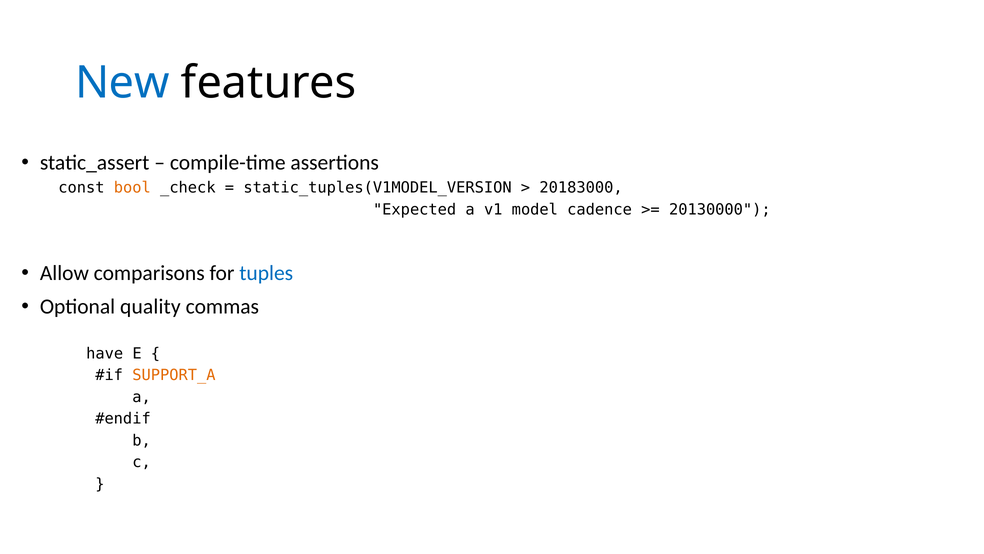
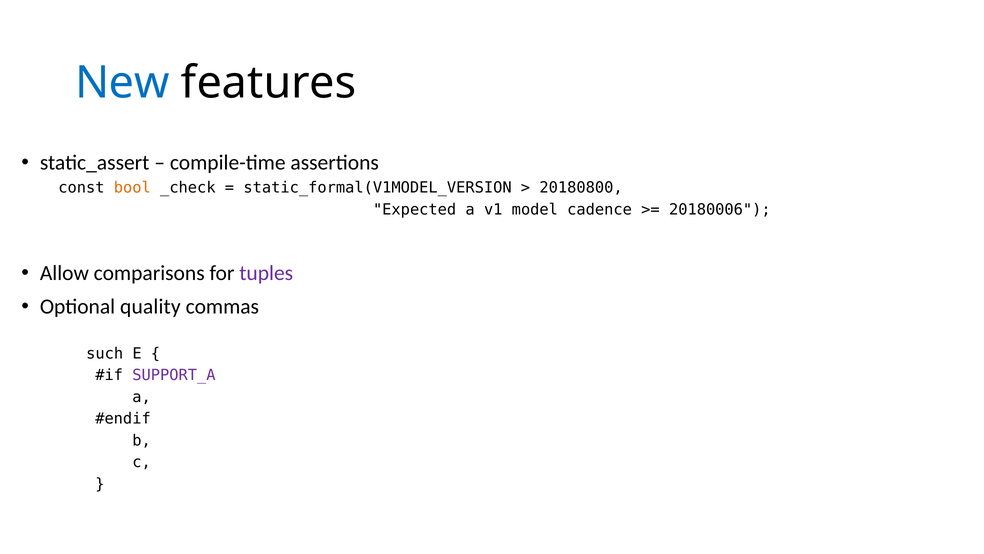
static_tuples(V1MODEL_VERSION: static_tuples(V1MODEL_VERSION -> static_formal(V1MODEL_VERSION
20183000: 20183000 -> 20180800
20130000: 20130000 -> 20180006
tuples colour: blue -> purple
have: have -> such
SUPPORT_A colour: orange -> purple
